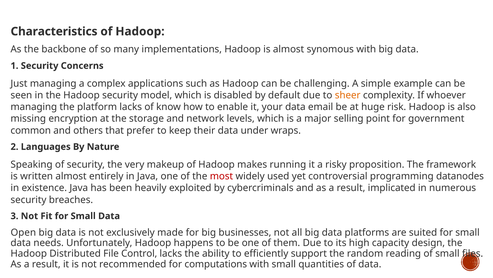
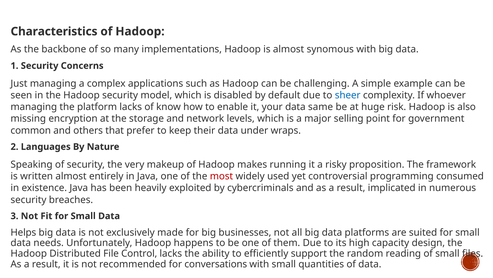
sheer colour: orange -> blue
email: email -> same
datanodes: datanodes -> consumed
Open: Open -> Helps
computations: computations -> conversations
